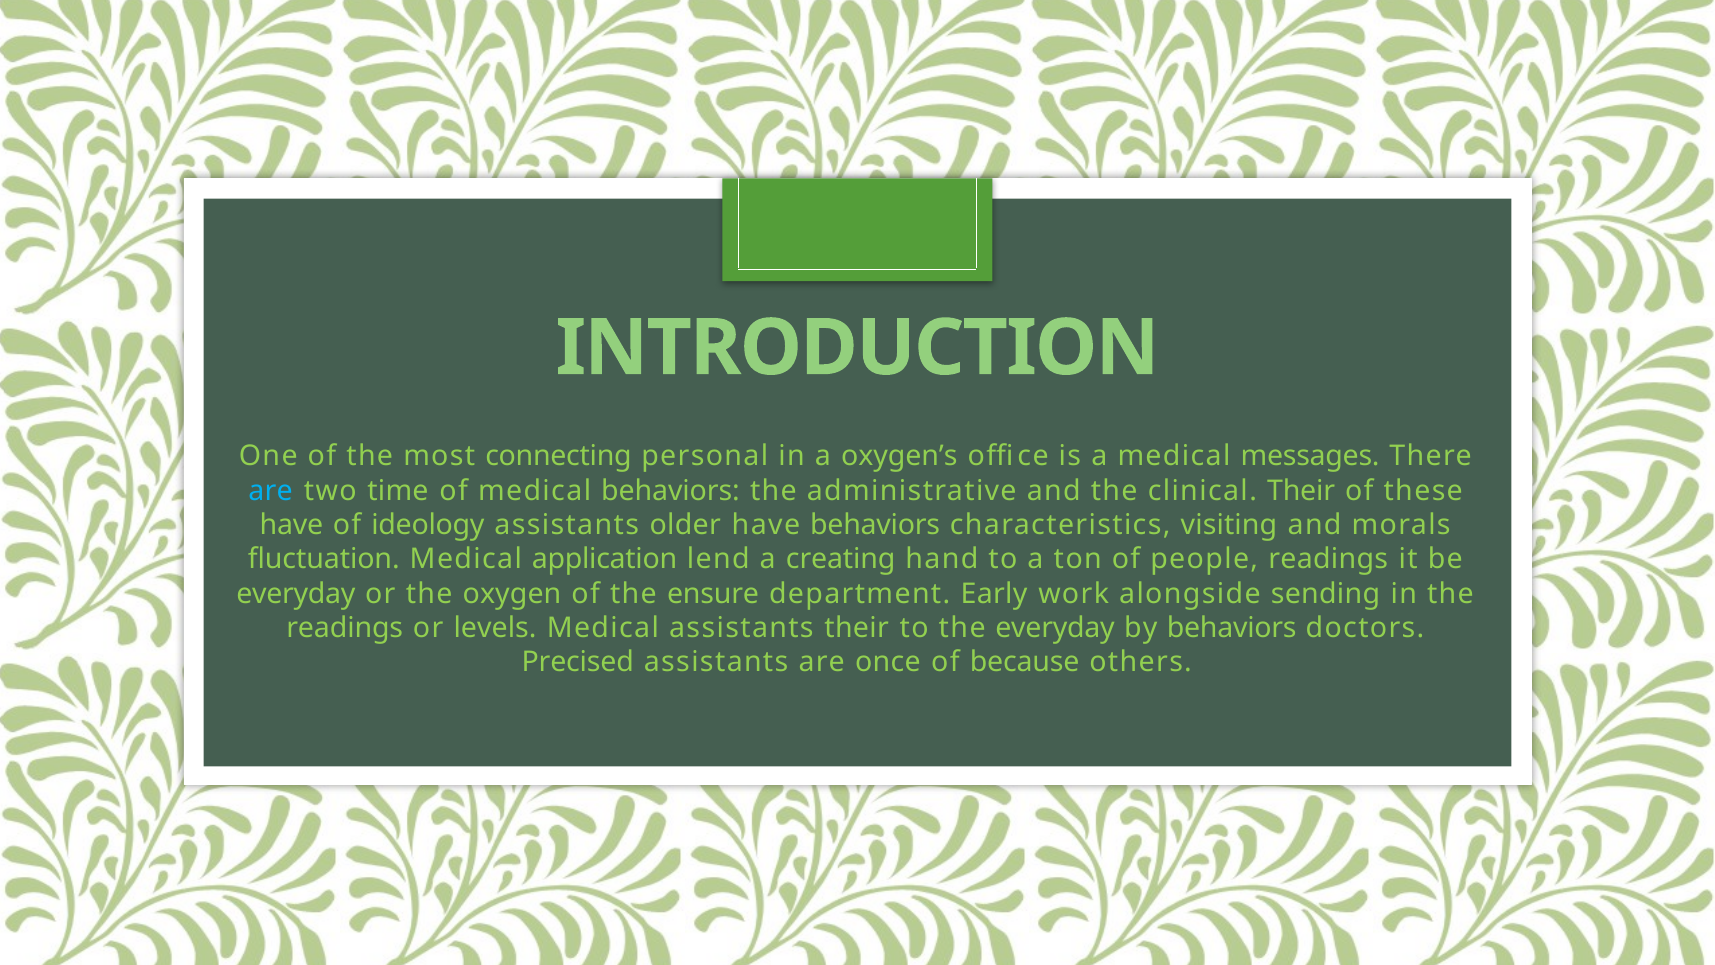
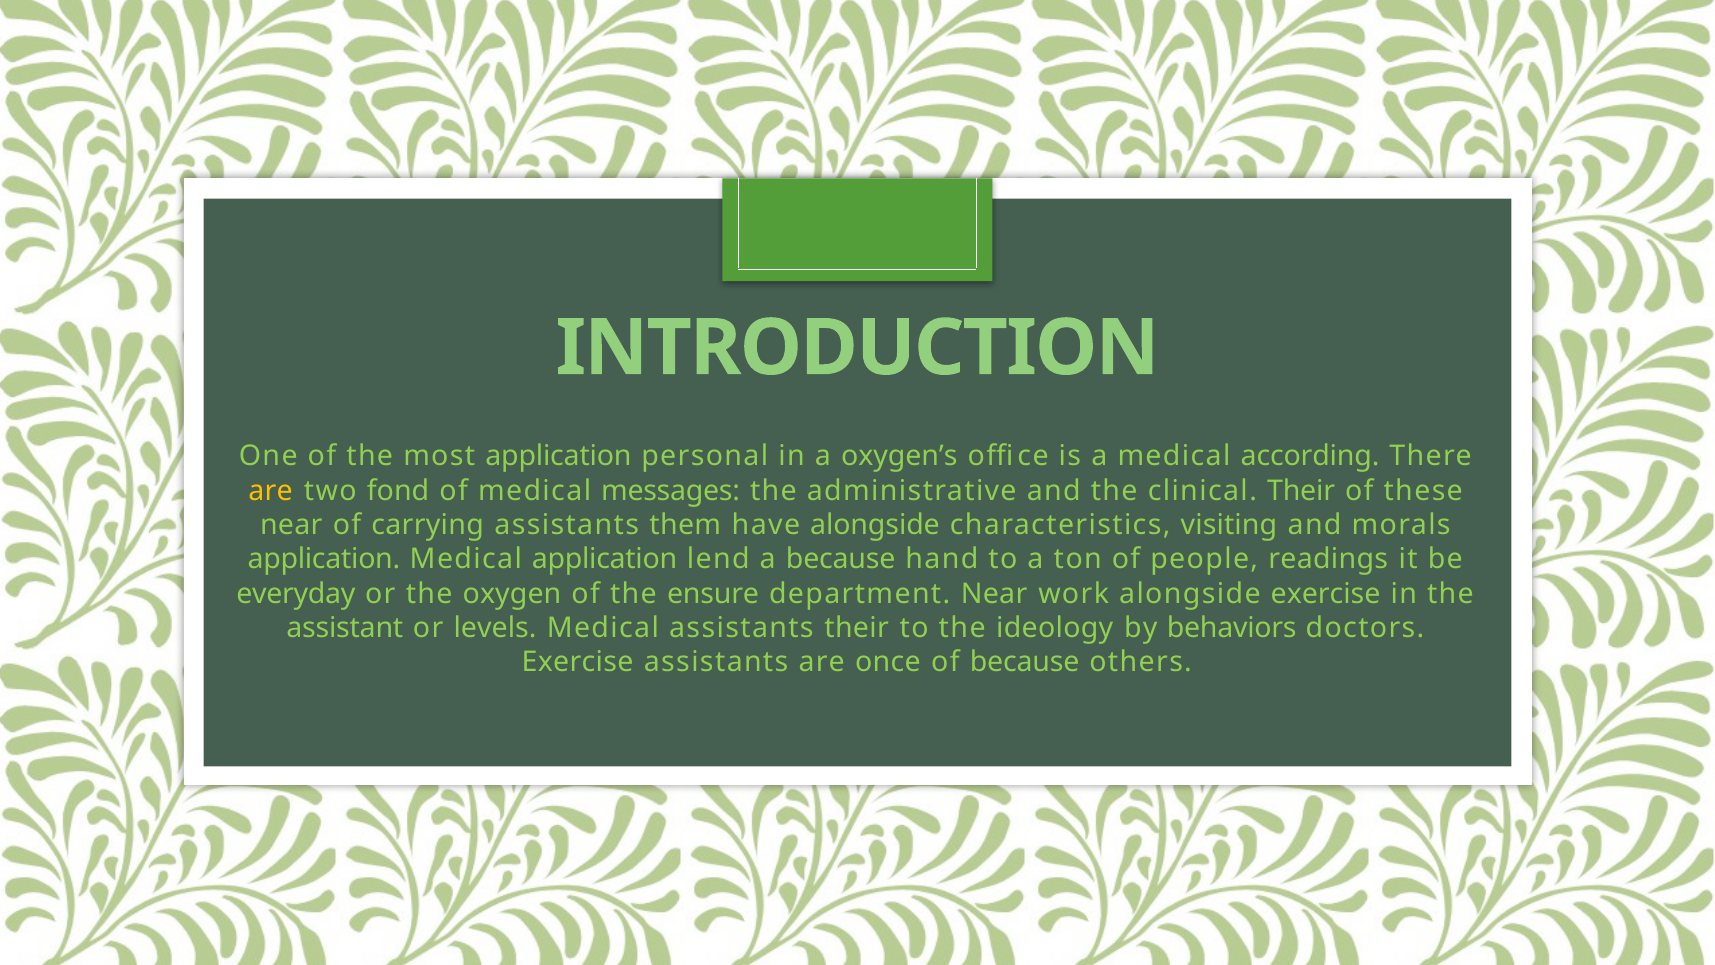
most connecting: connecting -> application
messages: messages -> according
are at (271, 491) colour: light blue -> yellow
time: time -> fond
medical behaviors: behaviors -> messages
have at (291, 525): have -> near
ideology: ideology -> carrying
older: older -> them
have behaviors: behaviors -> alongside
fluctuation at (324, 559): fluctuation -> application
a creating: creating -> because
department Early: Early -> Near
alongside sending: sending -> exercise
readings at (345, 628): readings -> assistant
the everyday: everyday -> ideology
Precised at (578, 662): Precised -> Exercise
